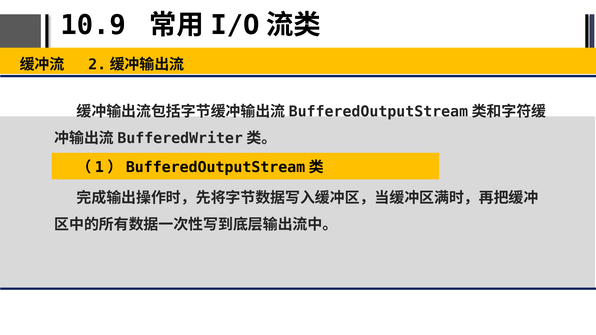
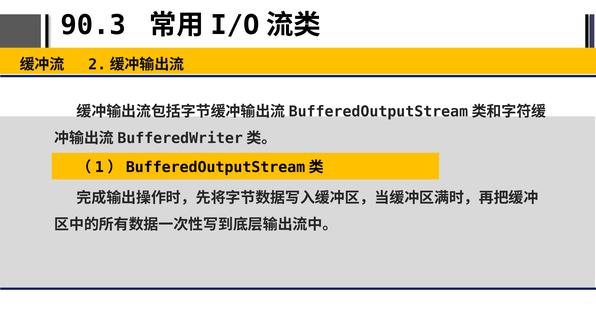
10.9: 10.9 -> 90.3
